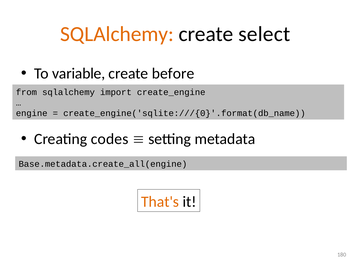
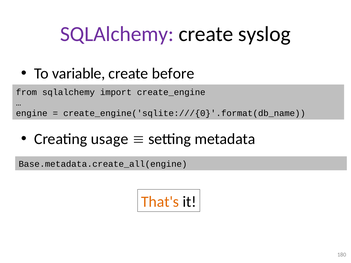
SQLAlchemy at (117, 34) colour: orange -> purple
select: select -> syslog
codes: codes -> usage
